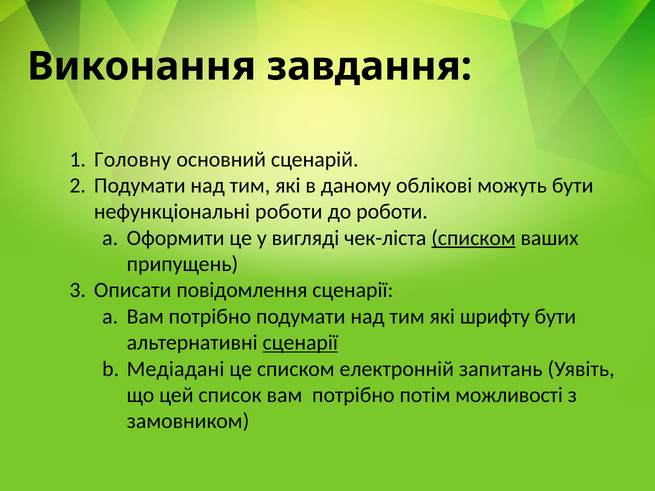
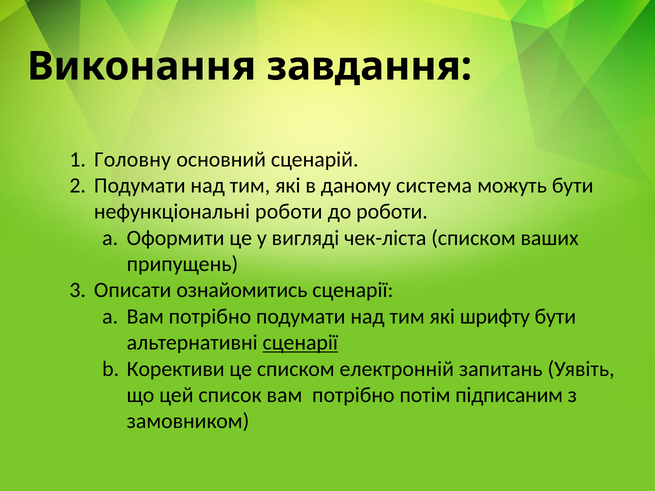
облікові: облікові -> система
списком at (473, 238) underline: present -> none
повідомлення: повідомлення -> ознайомитись
Медіадані: Медіадані -> Корективи
можливості: можливості -> підписаним
